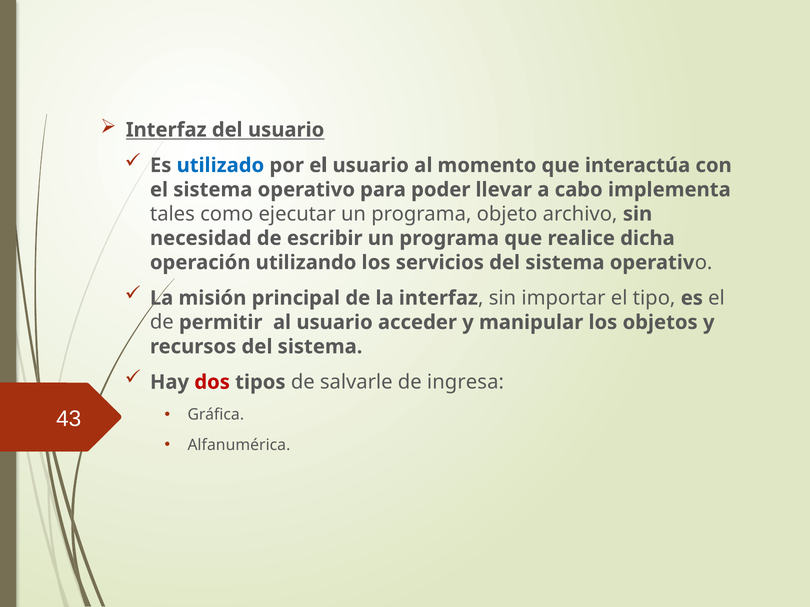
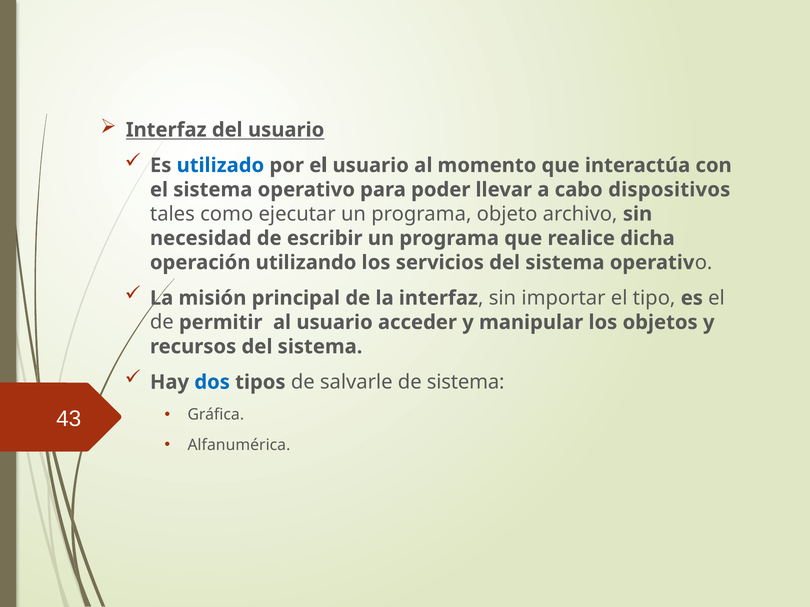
implementa: implementa -> dispositivos
dos colour: red -> blue
de ingresa: ingresa -> sistema
